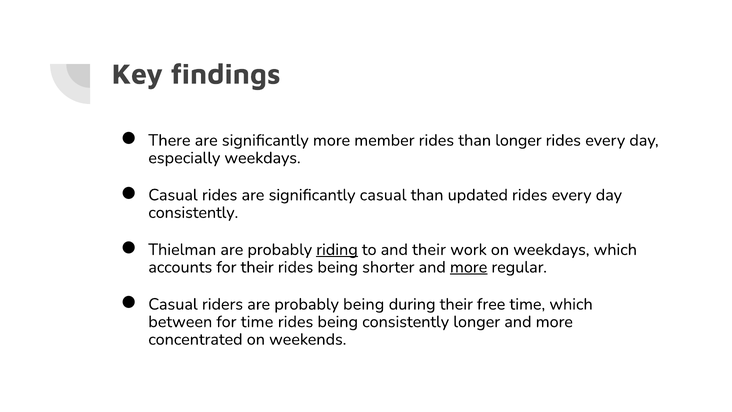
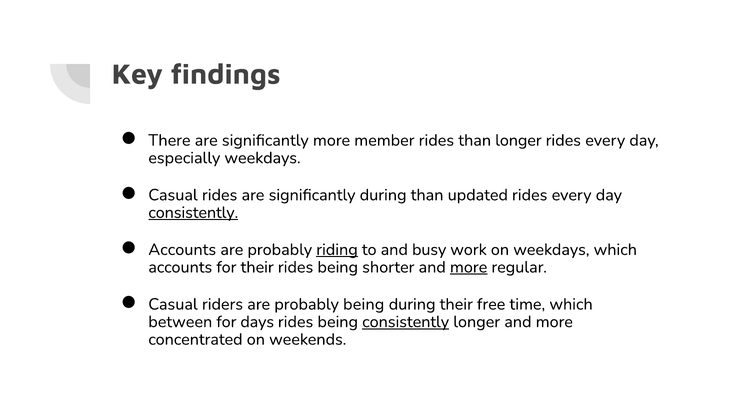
significantly casual: casual -> during
consistently at (193, 212) underline: none -> present
Thielman at (182, 249): Thielman -> Accounts
and their: their -> busy
for time: time -> days
consistently at (406, 322) underline: none -> present
